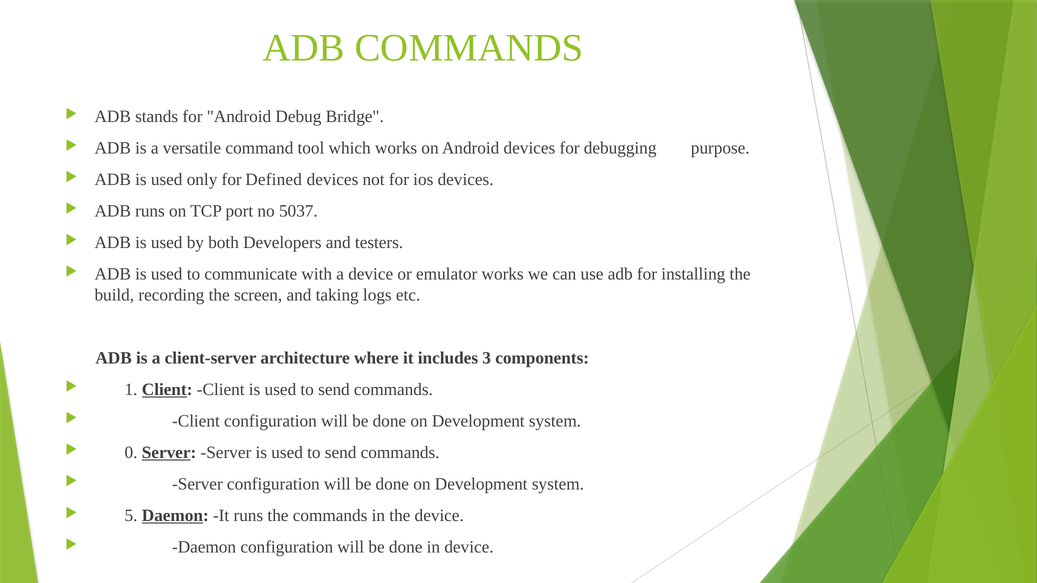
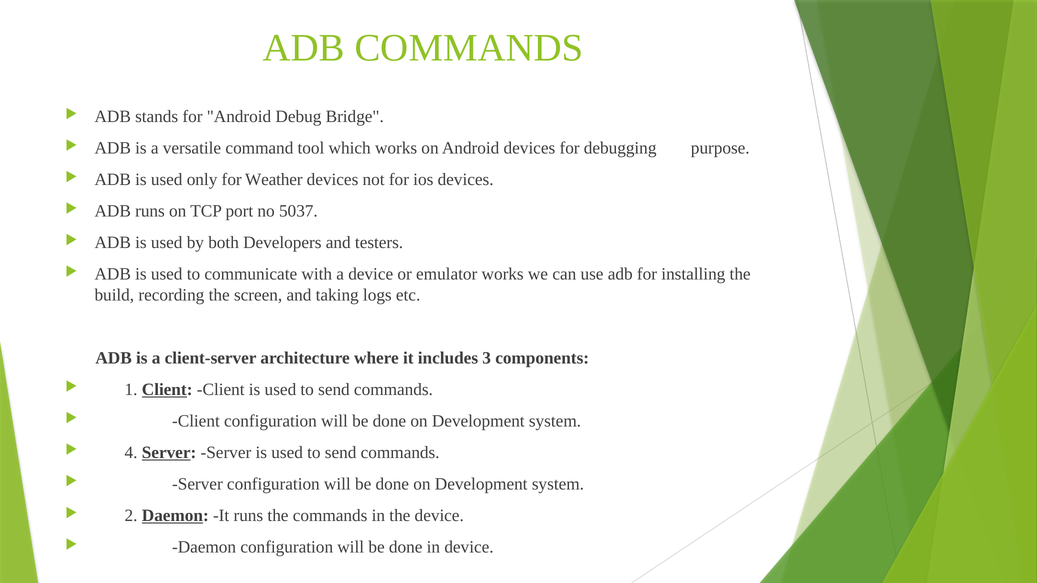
Defined: Defined -> Weather
0: 0 -> 4
5: 5 -> 2
